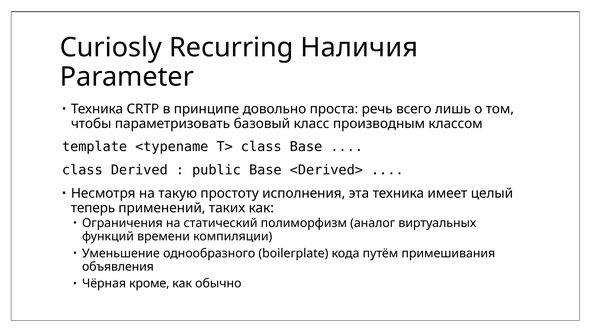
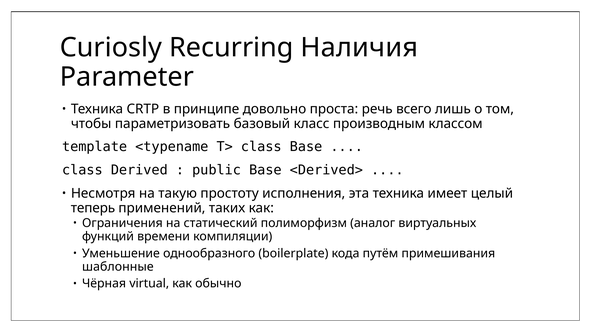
объявления: объявления -> шаблонные
кроме: кроме -> virtual
